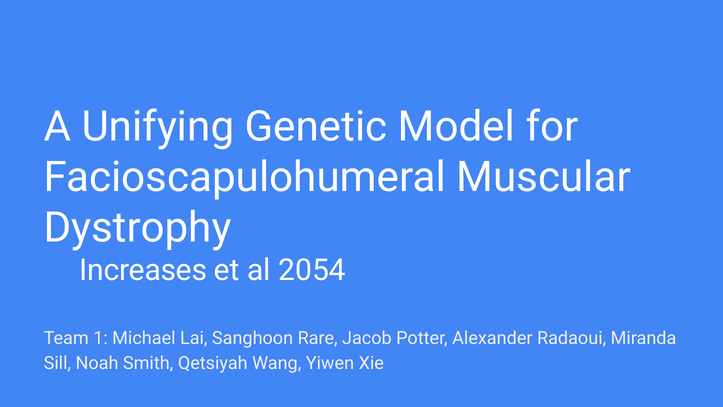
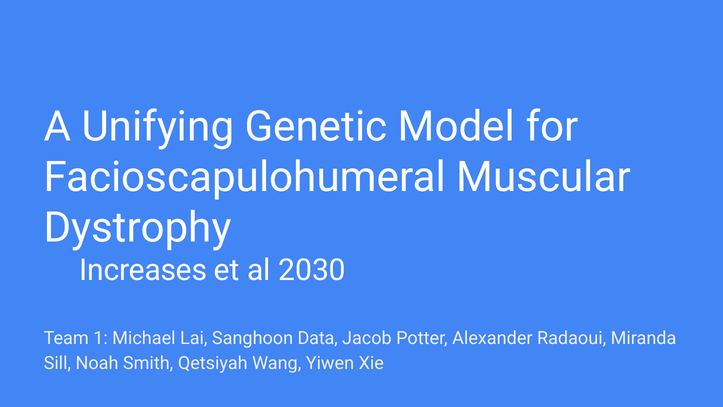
2054: 2054 -> 2030
Rare: Rare -> Data
